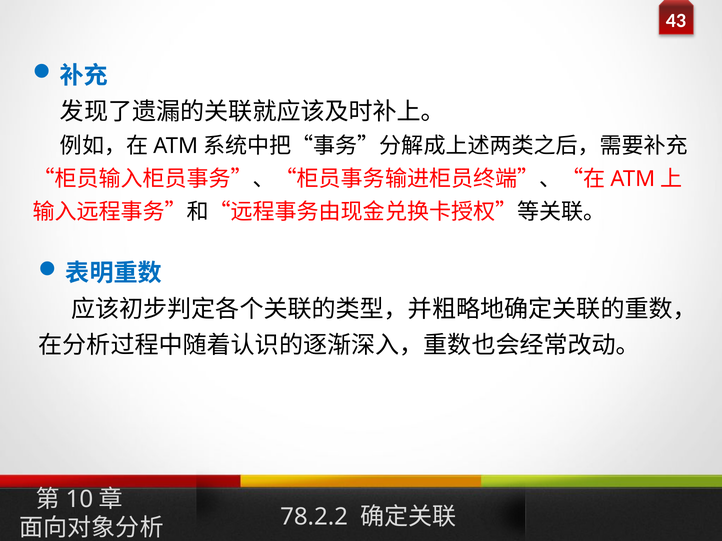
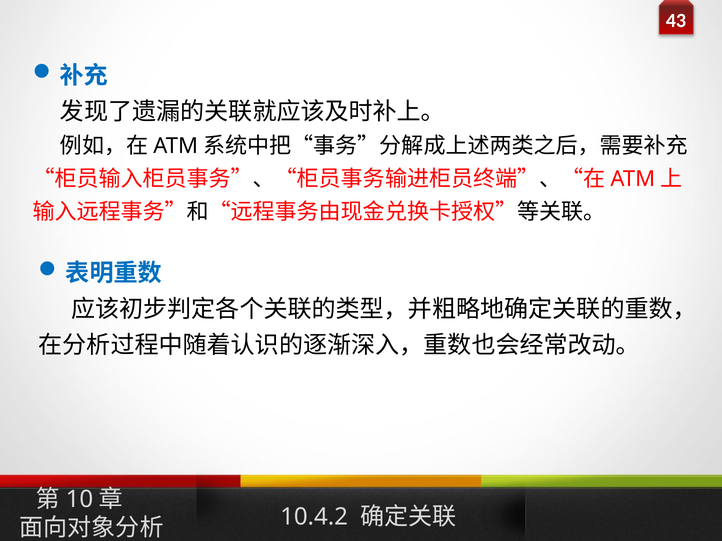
78.2.2: 78.2.2 -> 10.4.2
